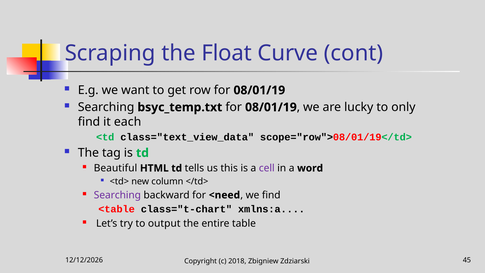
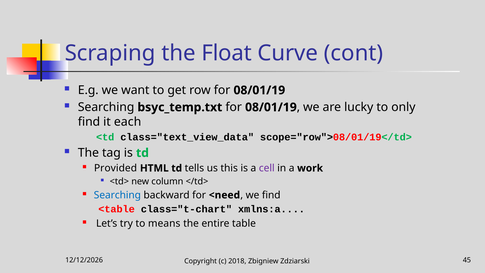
Beautiful: Beautiful -> Provided
word: word -> work
Searching at (117, 195) colour: purple -> blue
output: output -> means
